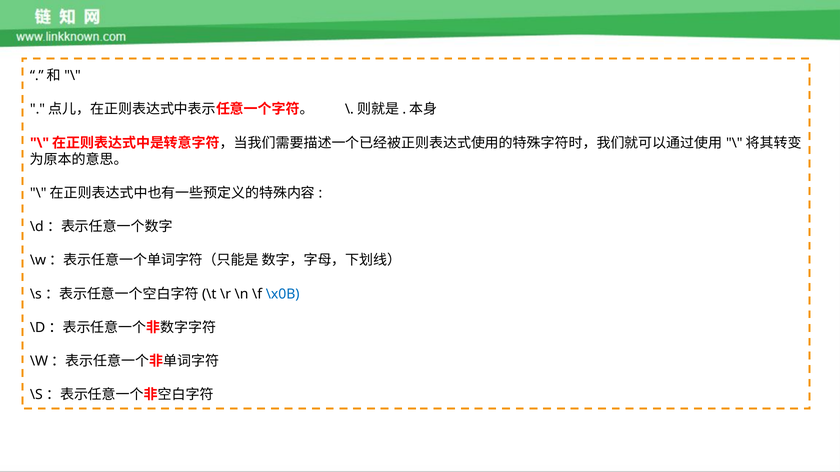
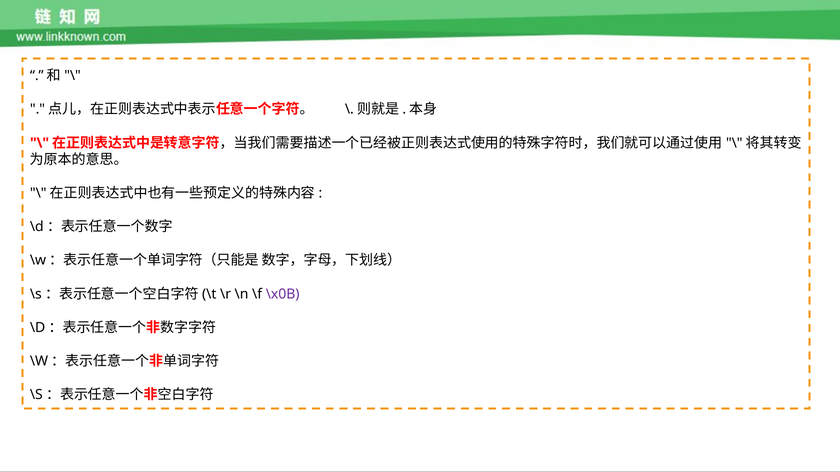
\x0B colour: blue -> purple
